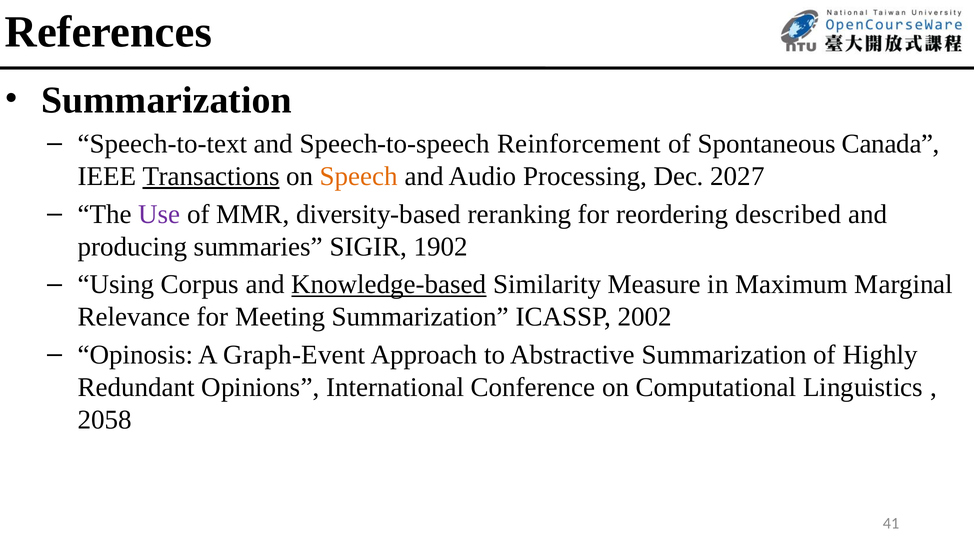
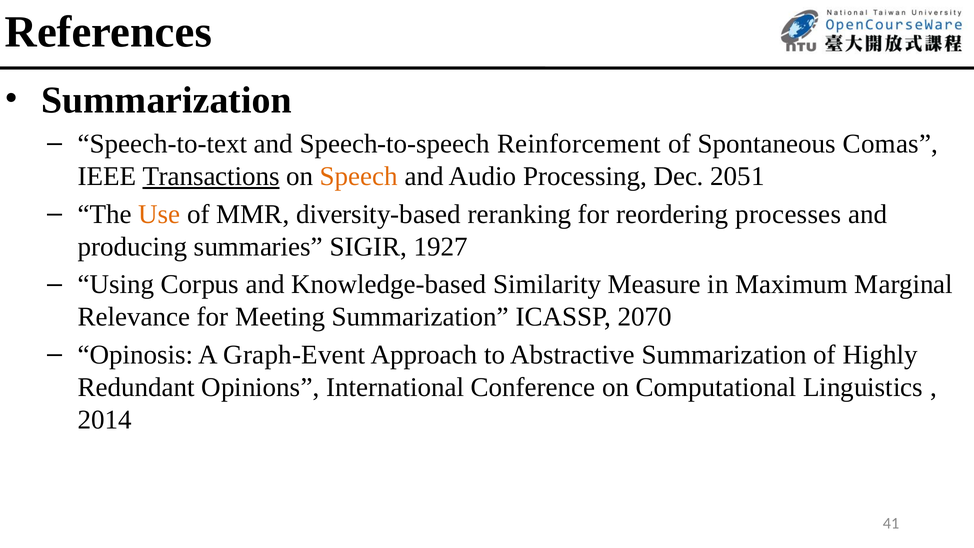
Canada: Canada -> Comas
2027: 2027 -> 2051
Use colour: purple -> orange
described: described -> processes
1902: 1902 -> 1927
Knowledge-based underline: present -> none
2002: 2002 -> 2070
2058: 2058 -> 2014
